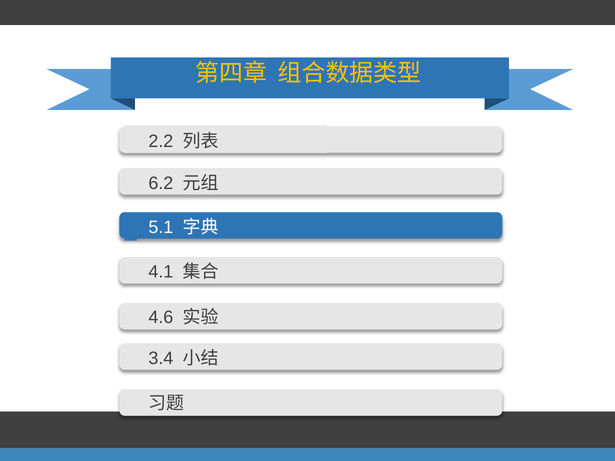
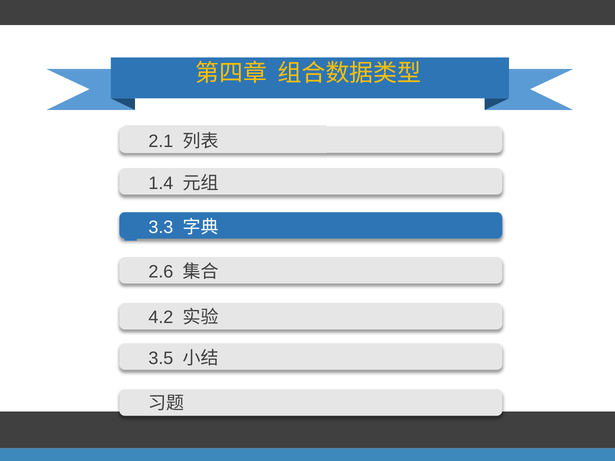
2.2: 2.2 -> 2.1
6.2: 6.2 -> 1.4
5.1: 5.1 -> 3.3
4.1: 4.1 -> 2.6
4.6: 4.6 -> 4.2
3.4: 3.4 -> 3.5
